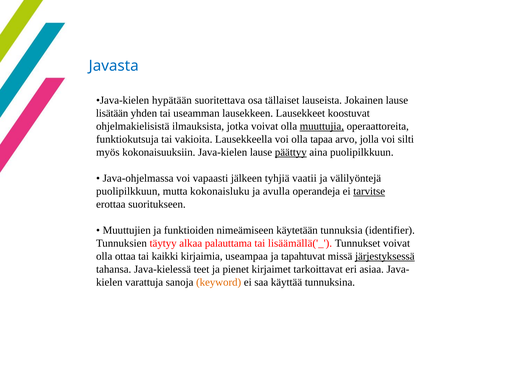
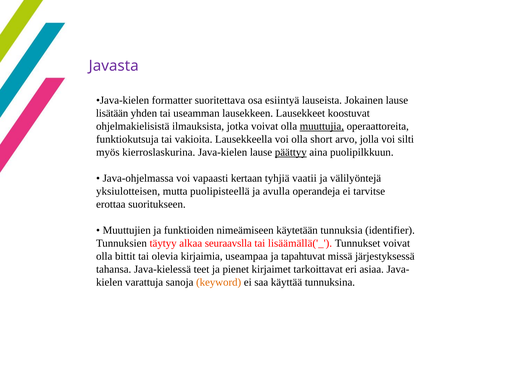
Javasta colour: blue -> purple
hypätään: hypätään -> formatter
tällaiset: tällaiset -> esiintyä
tapaa: tapaa -> short
kokonaisuuksiin: kokonaisuuksiin -> kierroslaskurina
jälkeen: jälkeen -> kertaan
puolipilkkuun at (128, 191): puolipilkkuun -> yksiulotteisen
kokonaisluku: kokonaisluku -> puolipisteellä
tarvitse underline: present -> none
palauttama: palauttama -> seuraavslla
ottaa: ottaa -> bittit
kaikki: kaikki -> olevia
järjestyksessä underline: present -> none
